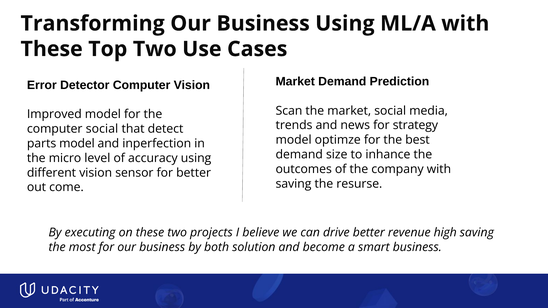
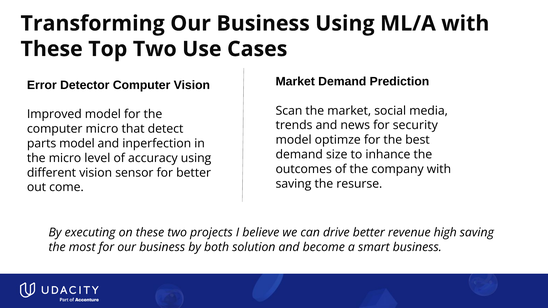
strategy: strategy -> security
computer social: social -> micro
